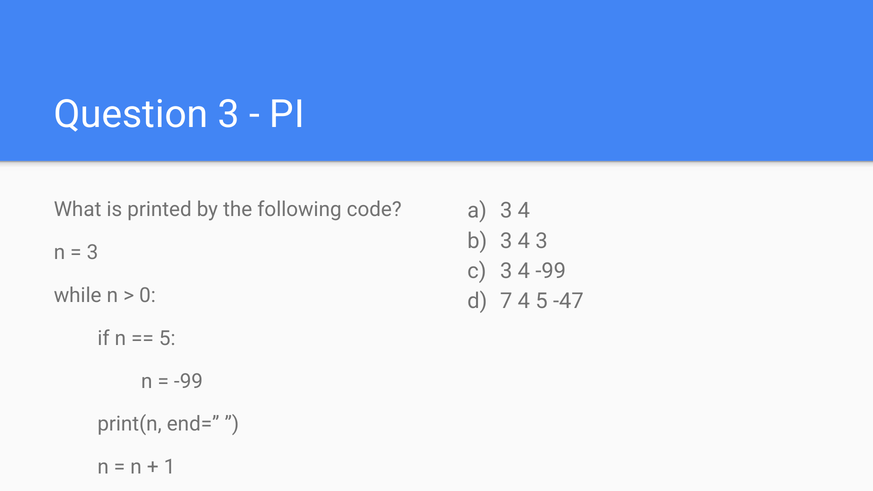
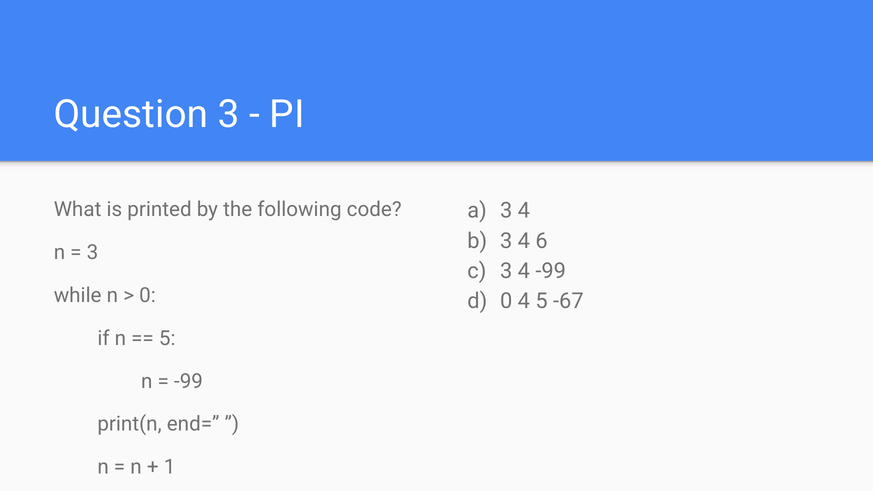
4 3: 3 -> 6
7 at (506, 301): 7 -> 0
-47: -47 -> -67
